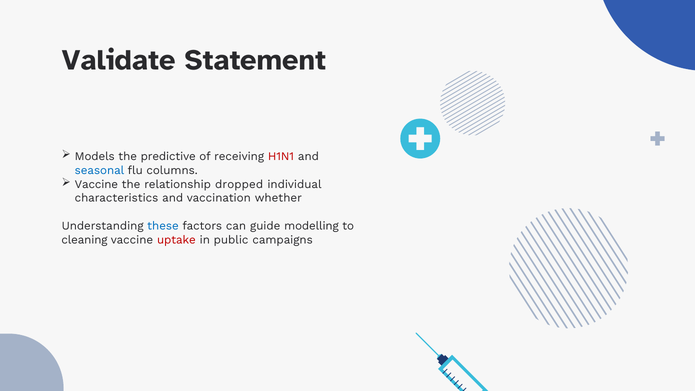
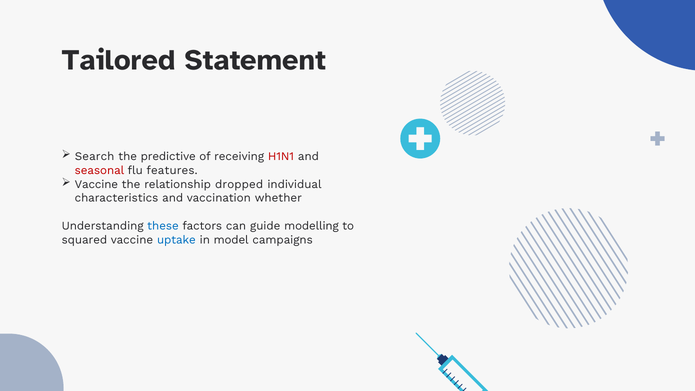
Validate: Validate -> Tailored
Models: Models -> Search
seasonal colour: blue -> red
columns: columns -> features
cleaning: cleaning -> squared
uptake colour: red -> blue
public: public -> model
